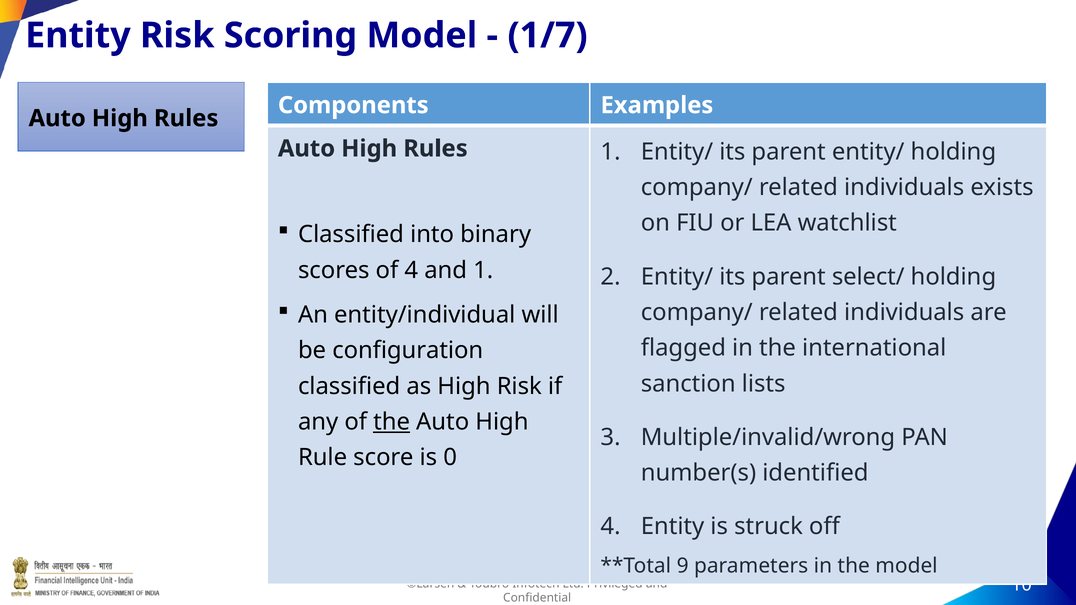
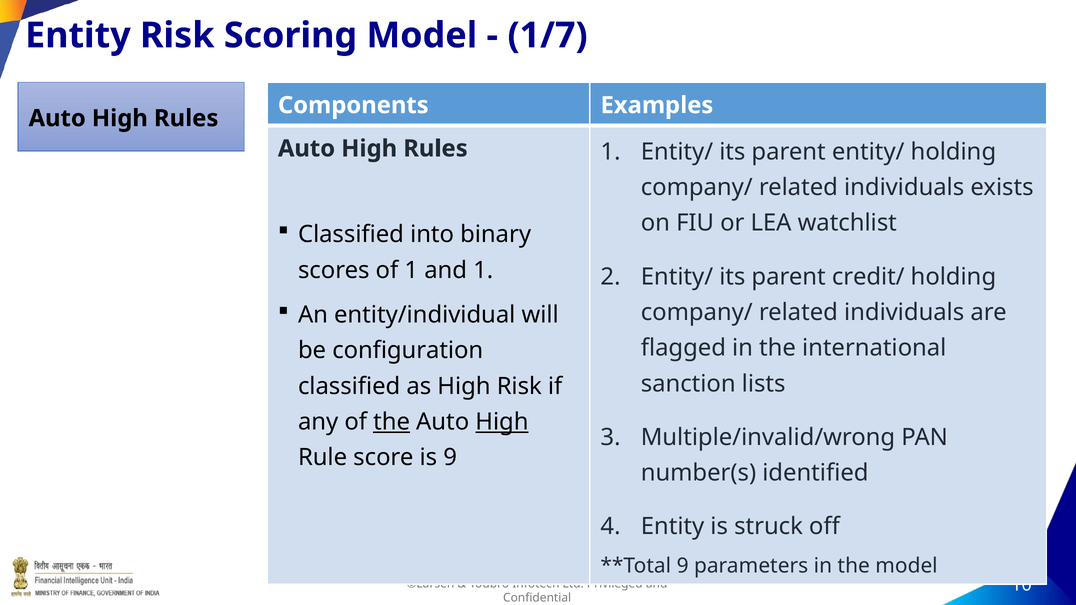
of 4: 4 -> 1
select/: select/ -> credit/
High at (502, 422) underline: none -> present
is 0: 0 -> 9
